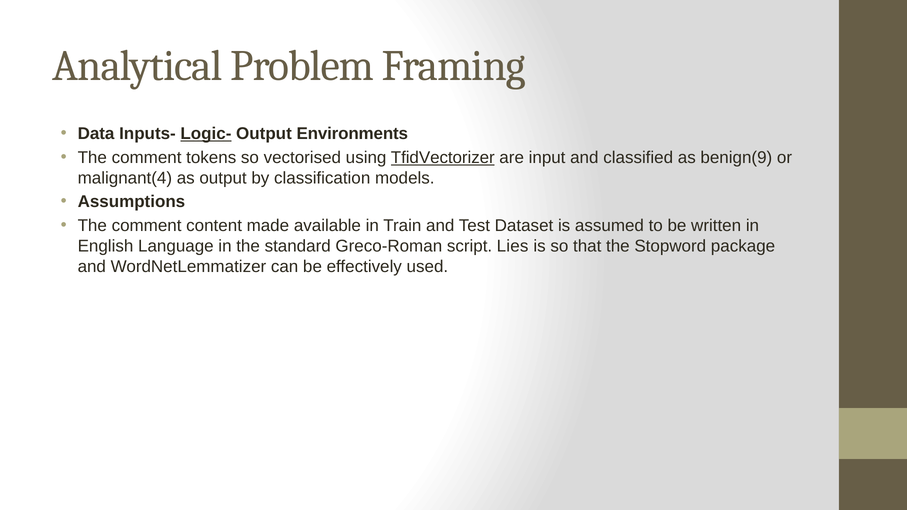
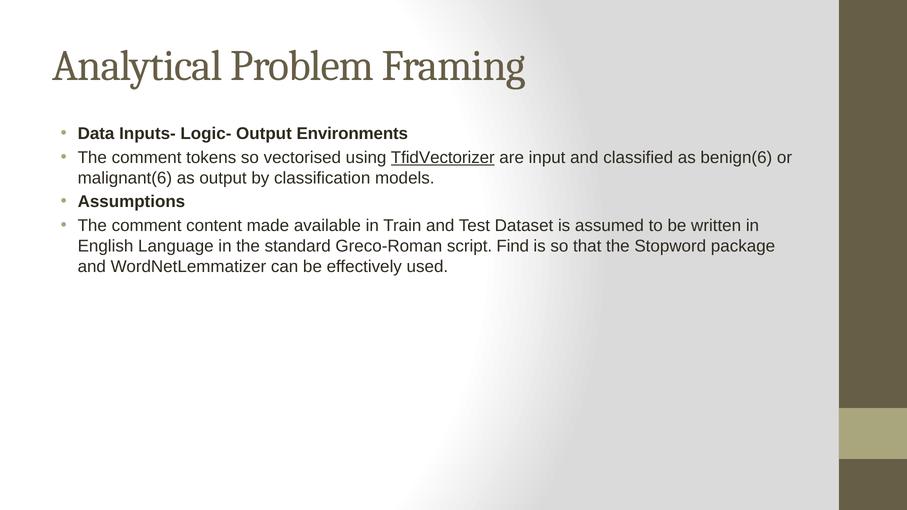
Logic- underline: present -> none
benign(9: benign(9 -> benign(6
malignant(4: malignant(4 -> malignant(6
Lies: Lies -> Find
